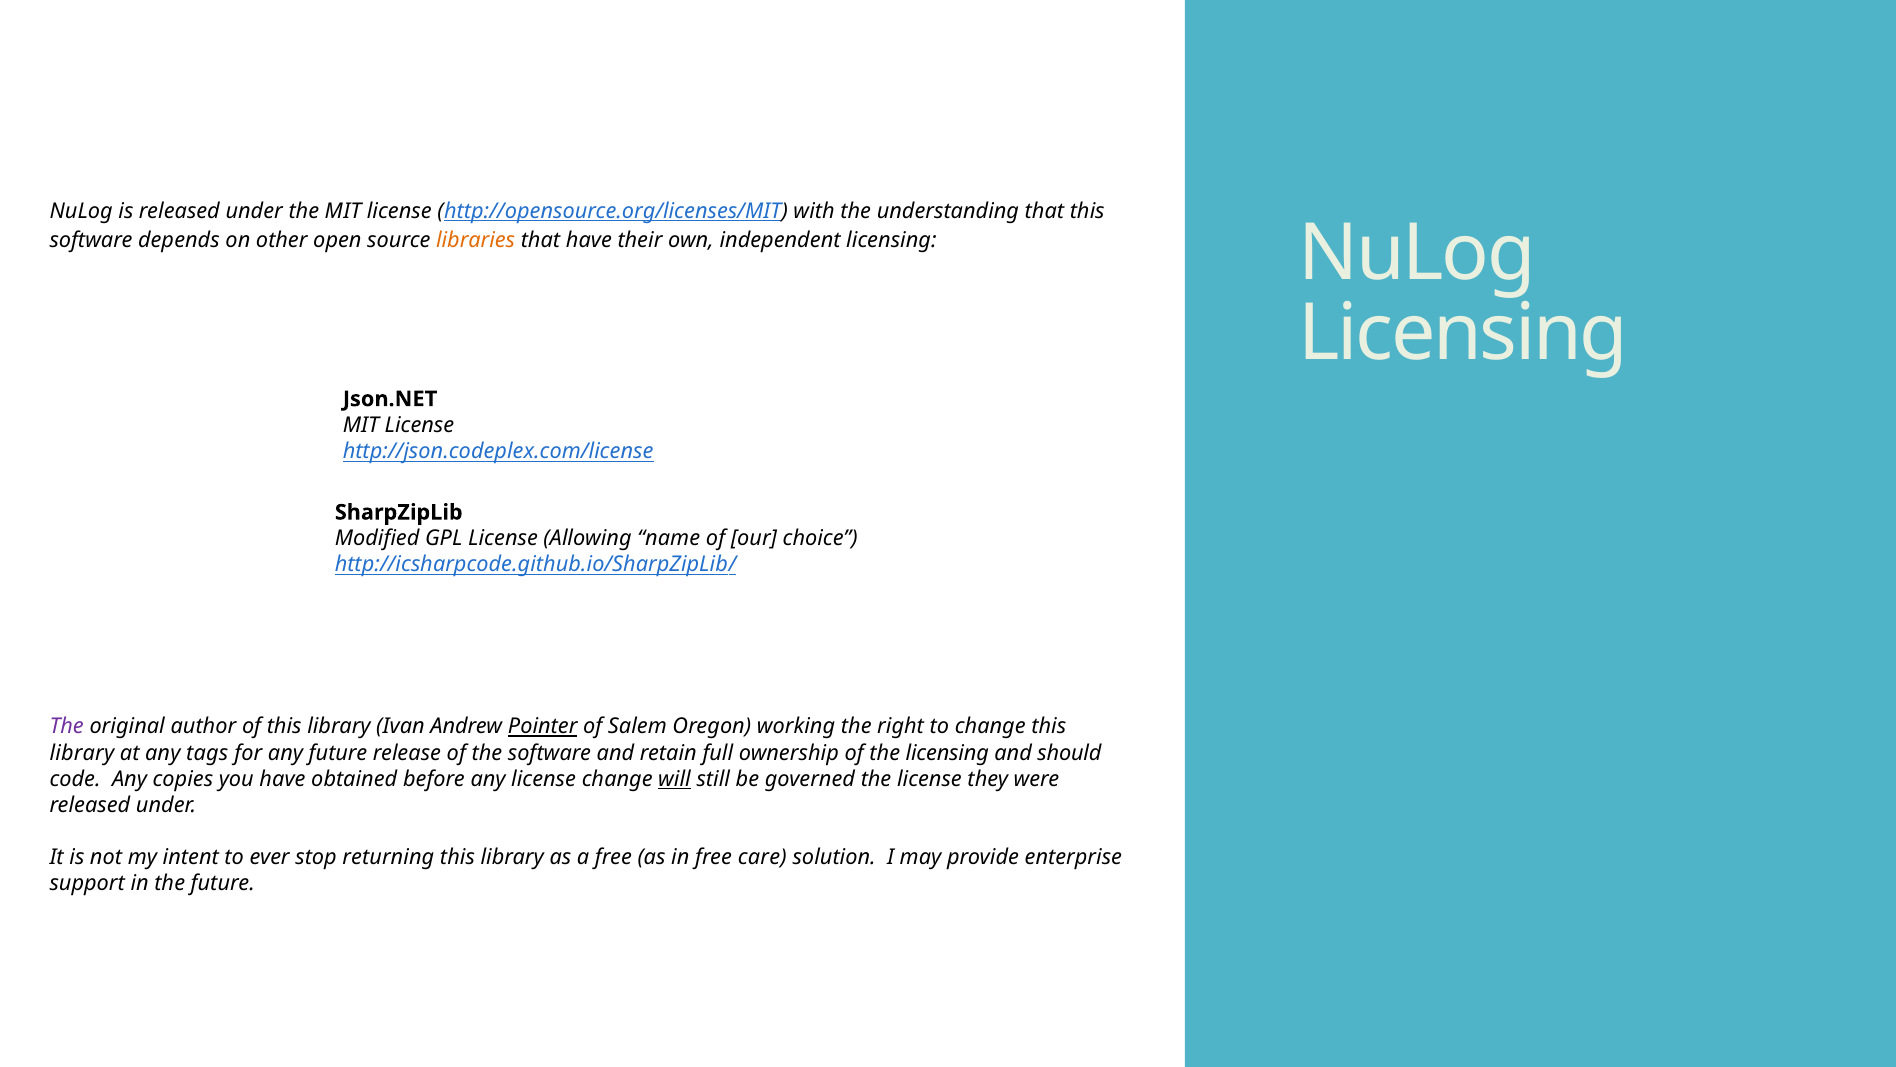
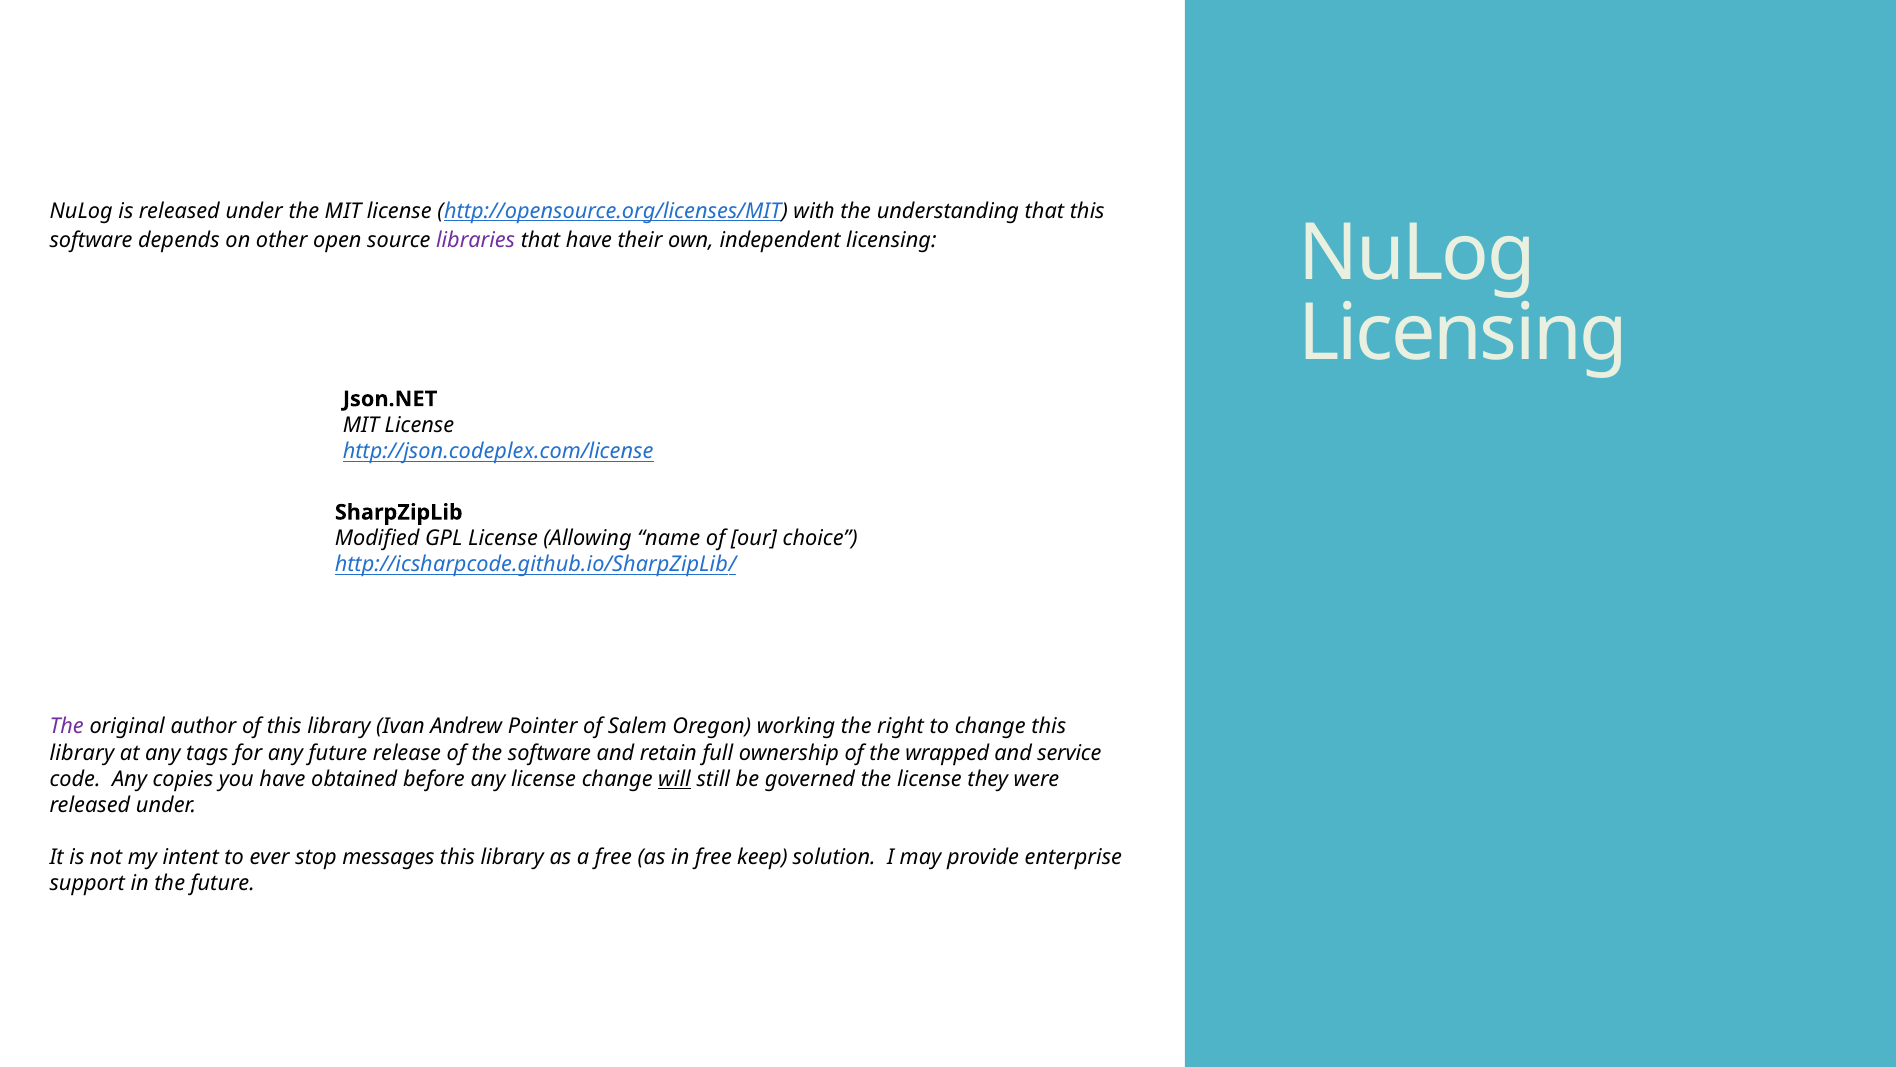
libraries colour: orange -> purple
Pointer underline: present -> none
the licensing: licensing -> wrapped
should: should -> service
returning: returning -> messages
care: care -> keep
